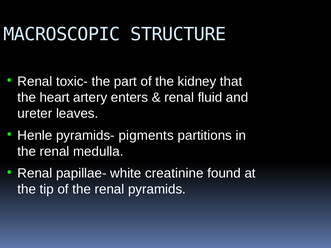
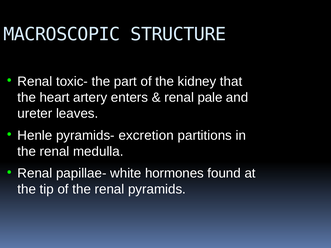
fluid: fluid -> pale
pigments: pigments -> excretion
creatinine: creatinine -> hormones
